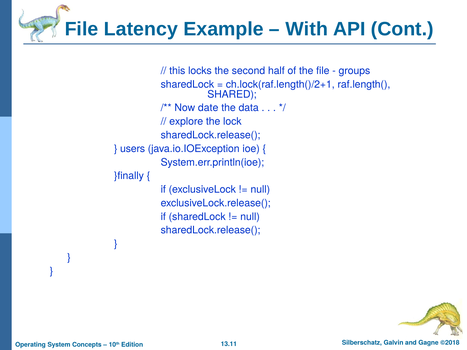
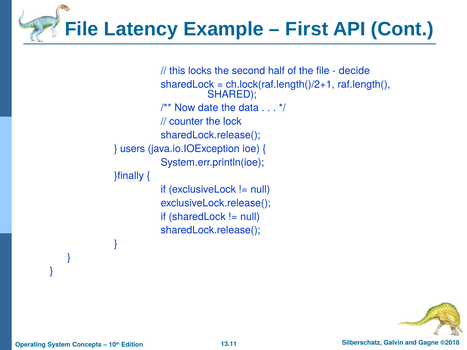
With: With -> First
groups: groups -> decide
explore: explore -> counter
